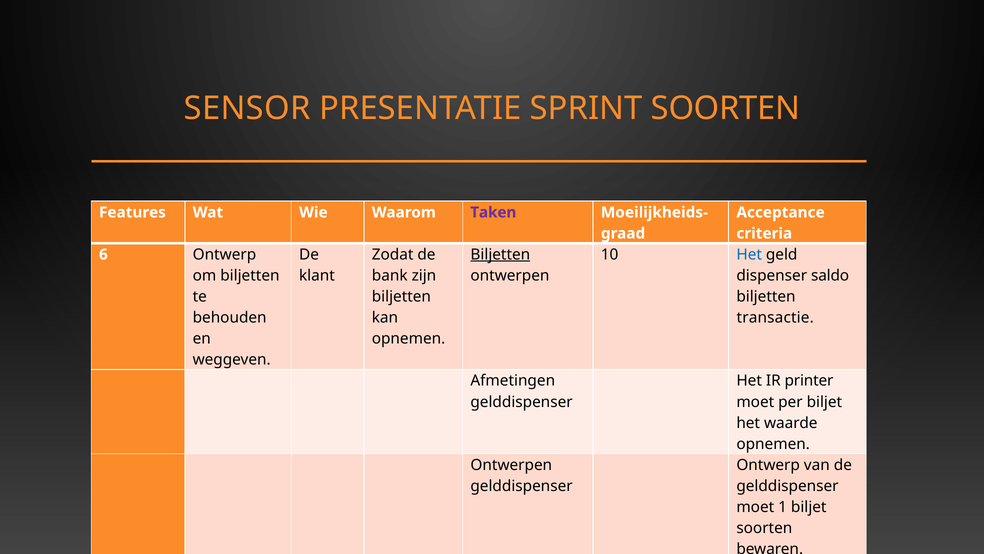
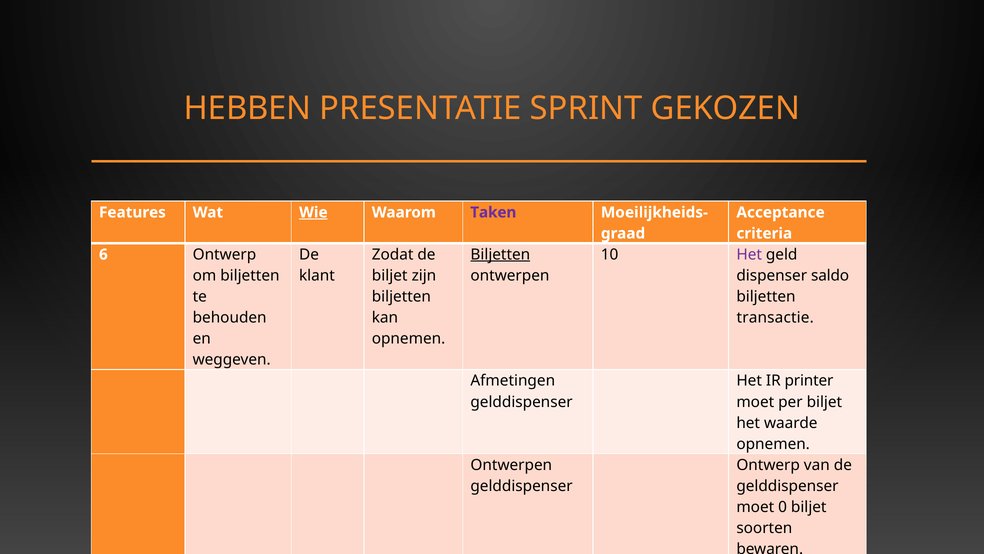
SENSOR: SENSOR -> HEBBEN
SPRINT SOORTEN: SOORTEN -> GEKOZEN
Wie underline: none -> present
Het at (749, 254) colour: blue -> purple
bank at (390, 275): bank -> biljet
1: 1 -> 0
